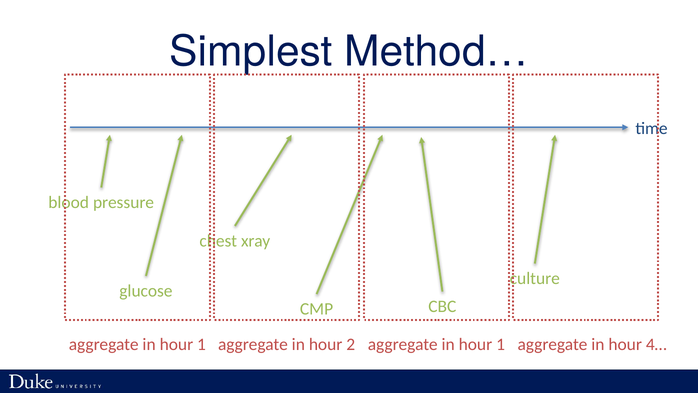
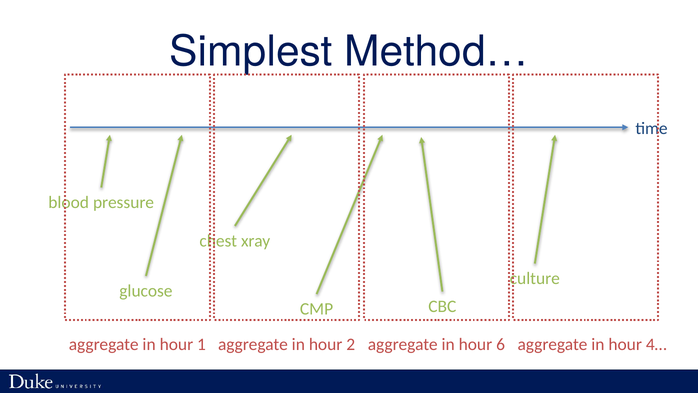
1 at (501, 344): 1 -> 6
